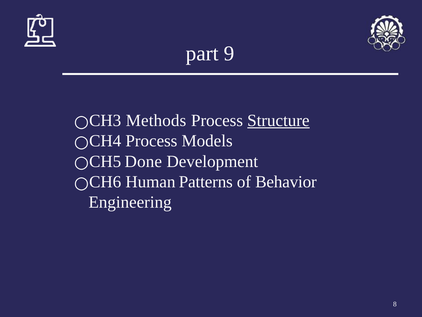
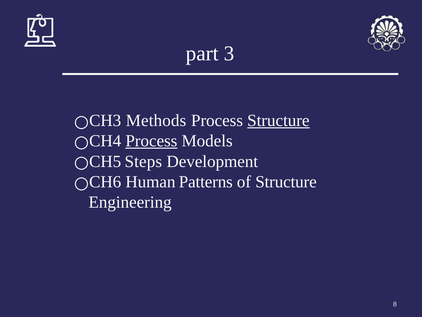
9: 9 -> 3
Process at (151, 141) underline: none -> present
Done: Done -> Steps
of Behavior: Behavior -> Structure
